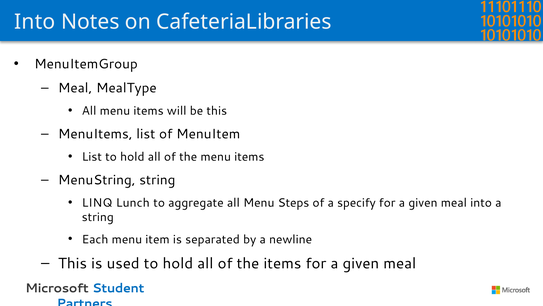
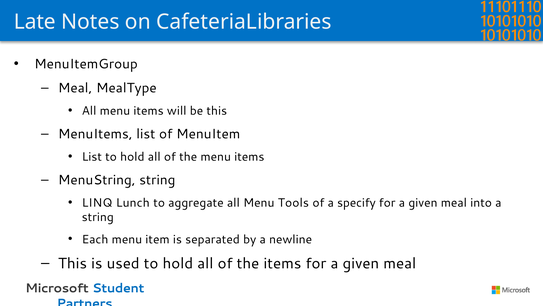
Into at (35, 22): Into -> Late
Steps: Steps -> Tools
